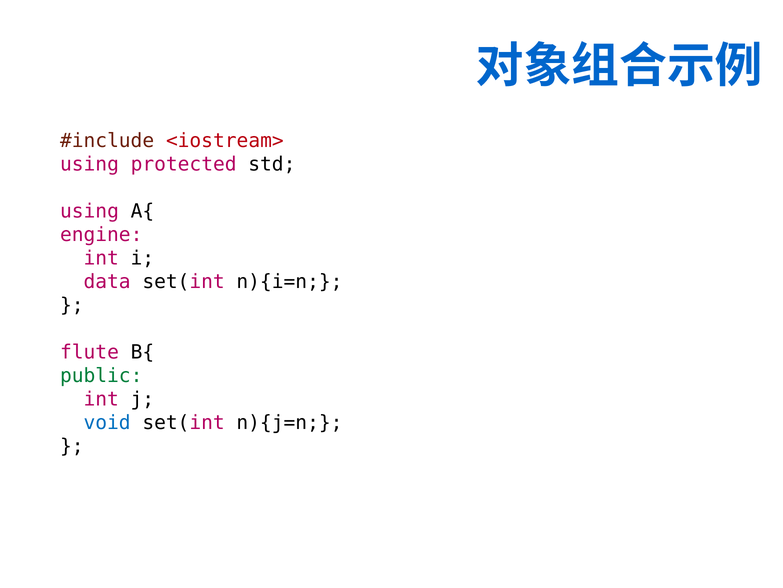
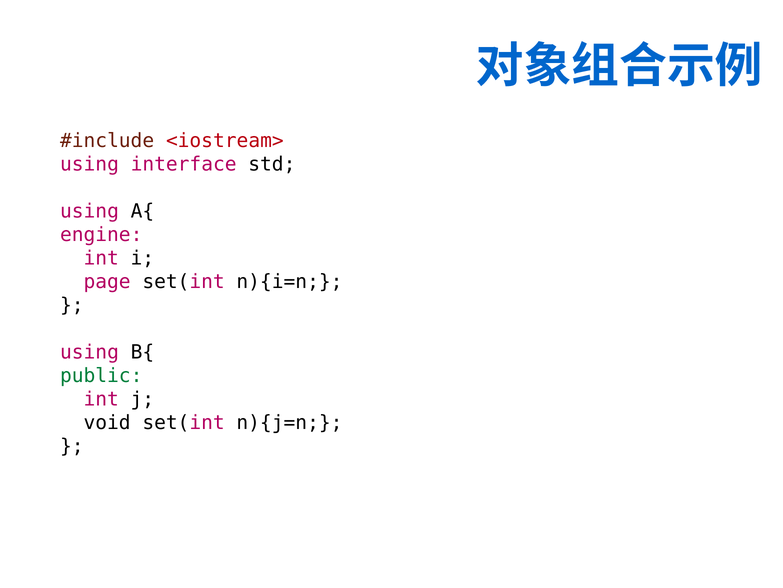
protected: protected -> interface
data: data -> page
flute at (89, 352): flute -> using
void colour: blue -> black
